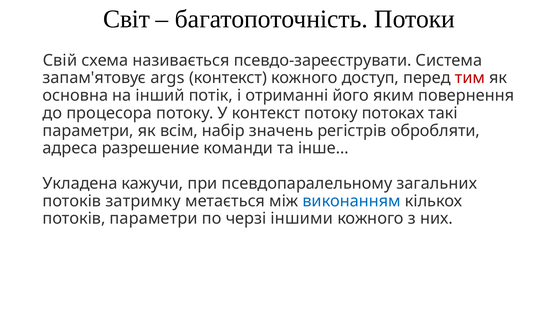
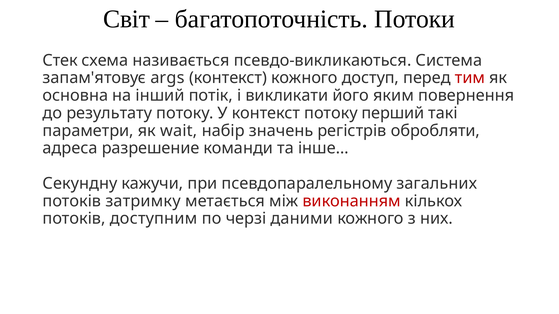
Свій: Свій -> Стек
псевдо-зареєструвати: псевдо-зареєструвати -> псевдо-викликаються
отриманні: отриманні -> викликати
процесора: процесора -> результату
потоках: потоках -> перший
всім: всім -> wait
Укладена: Укладена -> Секундну
виконанням colour: blue -> red
потоків параметри: параметри -> доступним
іншими: іншими -> даними
